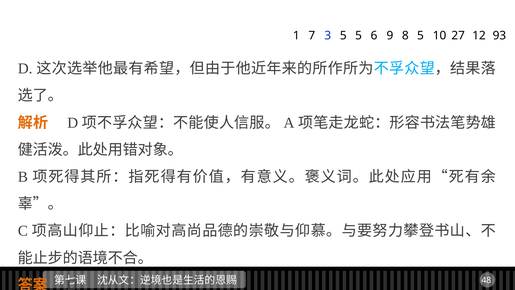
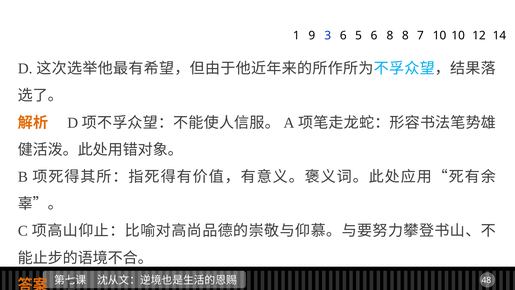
7: 7 -> 9
3 5: 5 -> 6
6 9: 9 -> 8
8 5: 5 -> 7
10 27: 27 -> 10
93: 93 -> 14
